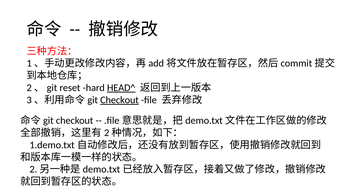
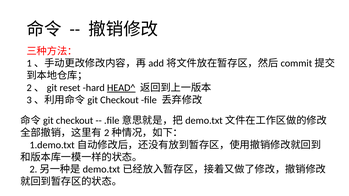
Checkout at (119, 100) underline: present -> none
